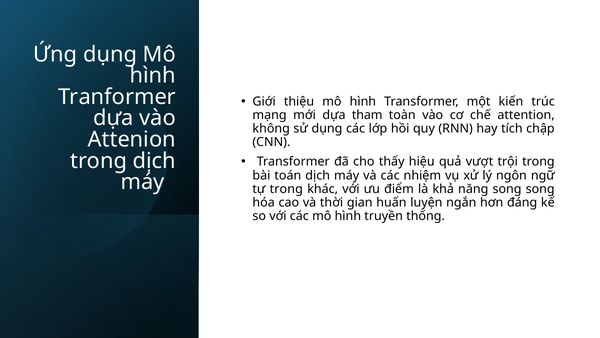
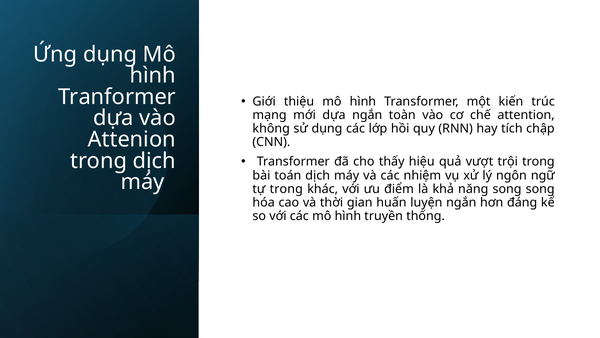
dựa tham: tham -> ngắn
